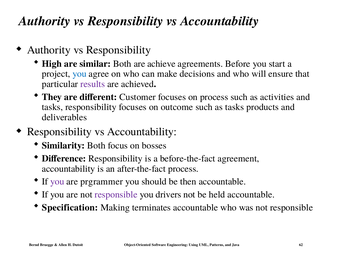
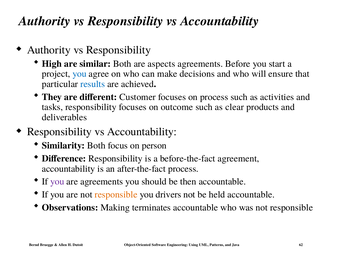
achieve: achieve -> aspects
results colour: purple -> blue
as tasks: tasks -> clear
bosses: bosses -> person
are prgrammer: prgrammer -> agreements
responsible at (116, 195) colour: purple -> orange
Specification: Specification -> Observations
